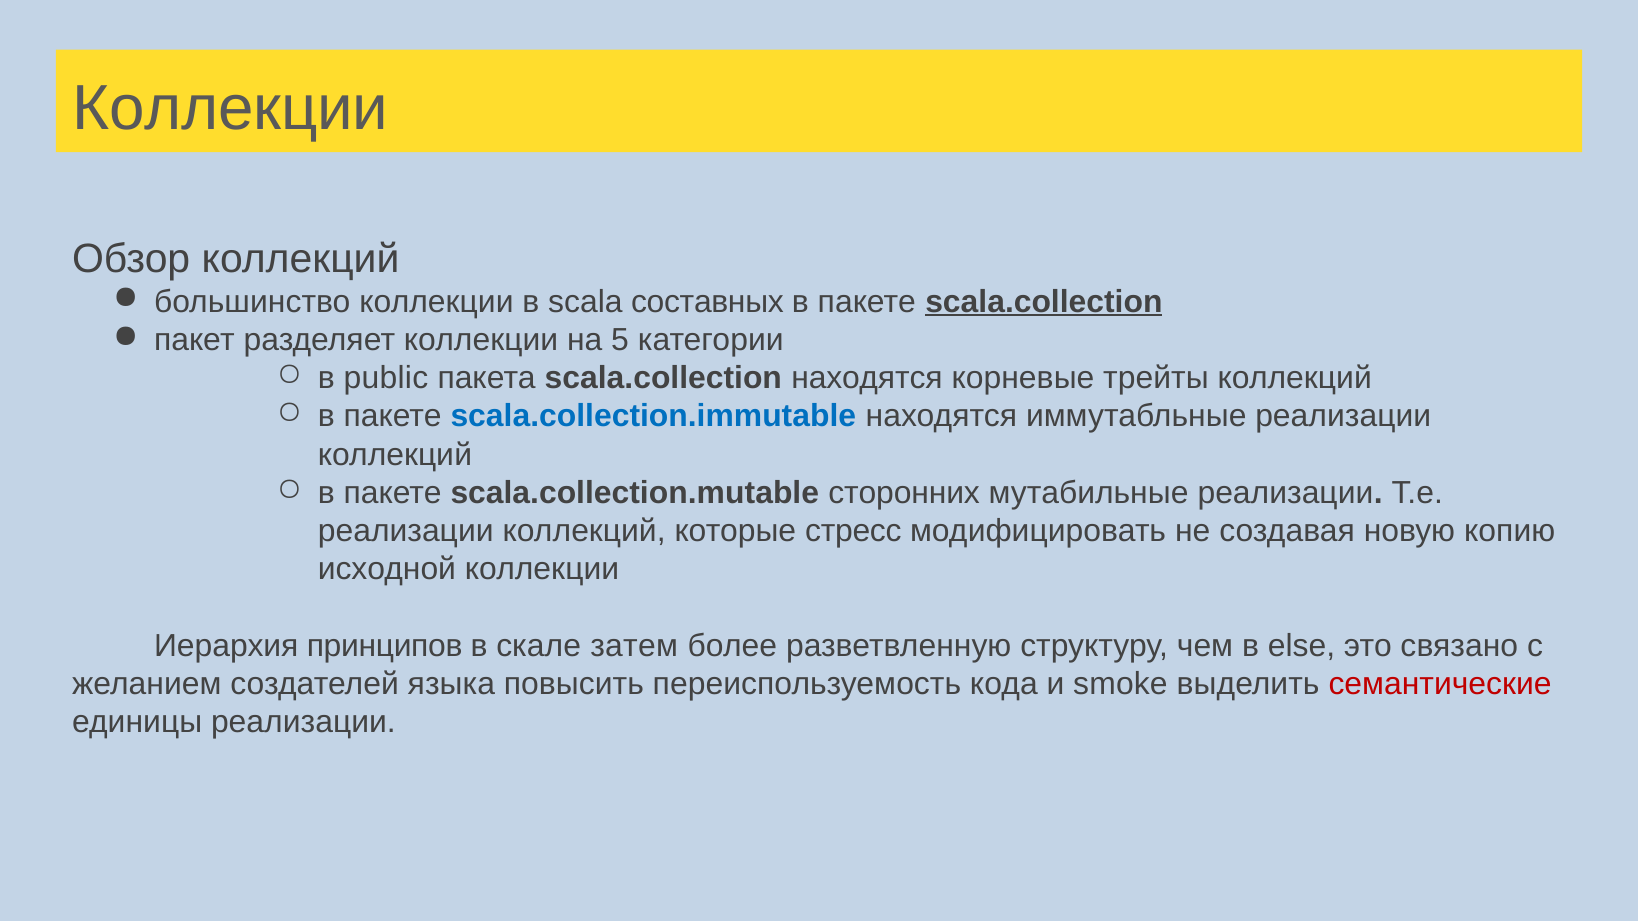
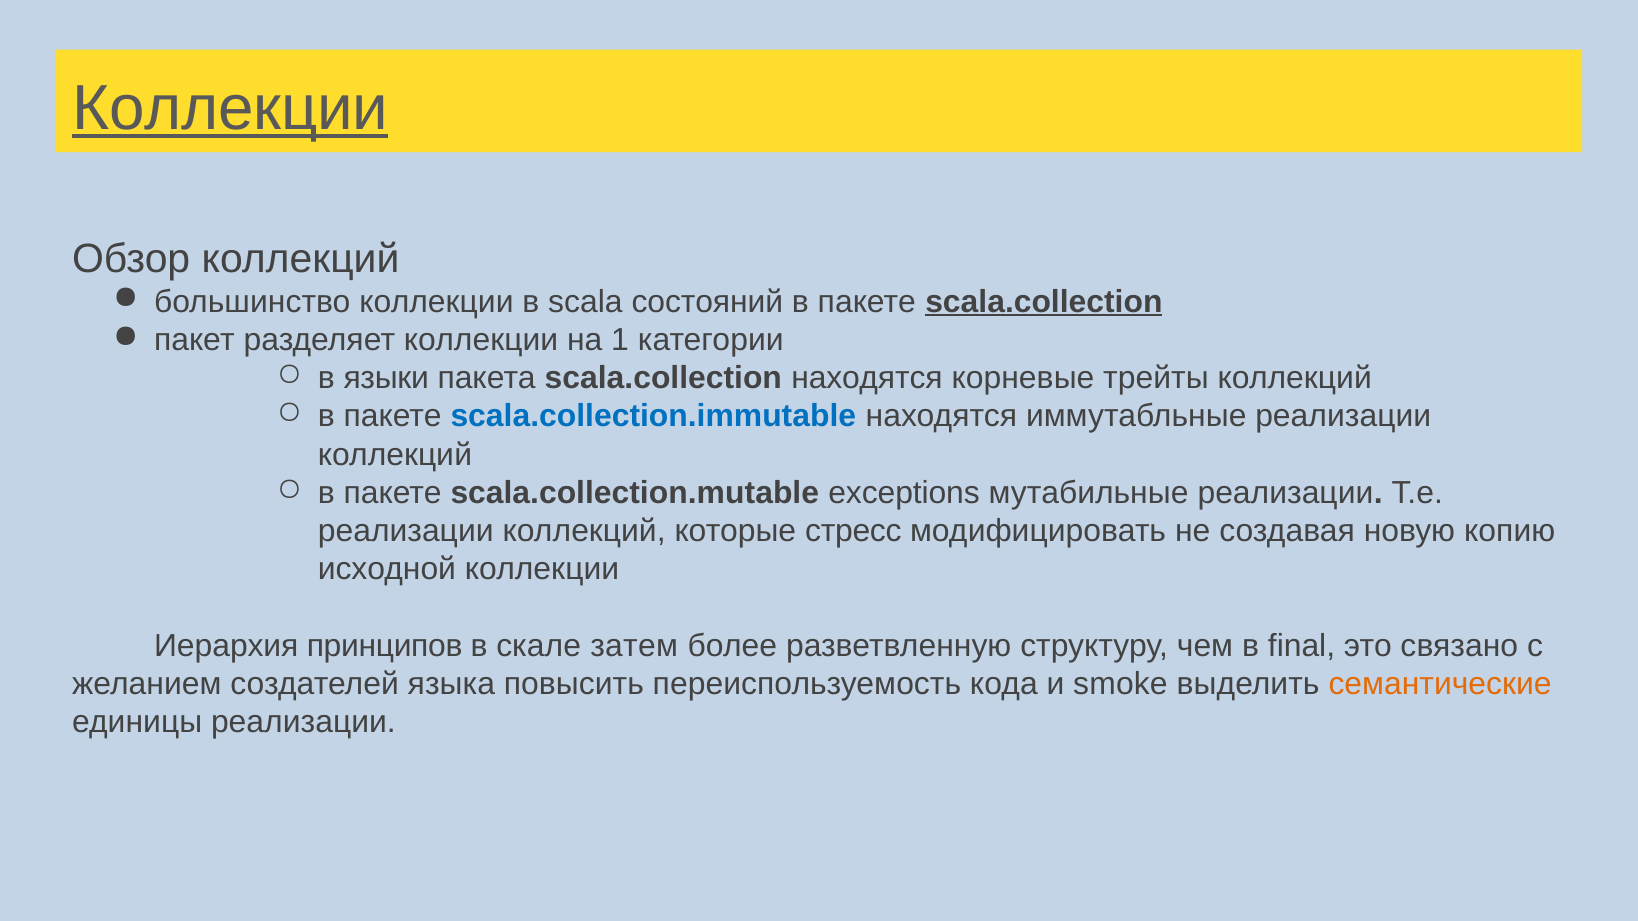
Коллекции at (230, 109) underline: none -> present
составных: составных -> состояний
5: 5 -> 1
public: public -> языки
сторонних: сторонних -> exceptions
else: else -> final
семантические colour: red -> orange
